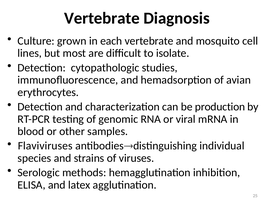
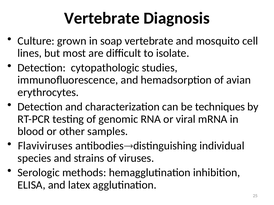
each: each -> soap
production: production -> techniques
